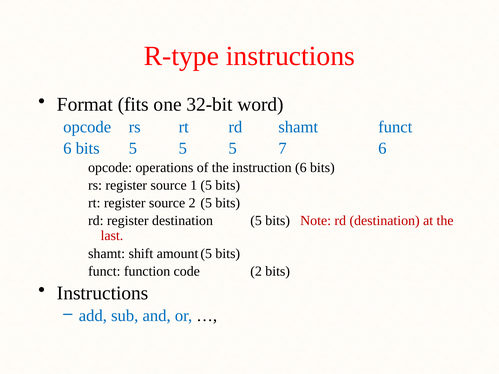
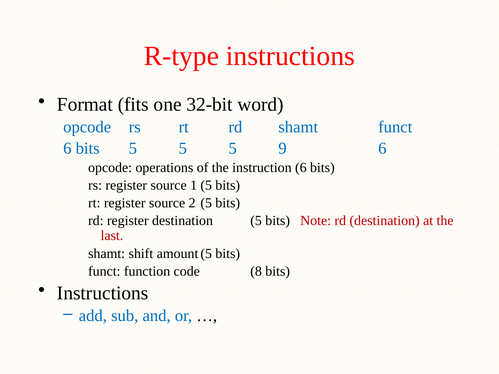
7: 7 -> 9
code 2: 2 -> 8
